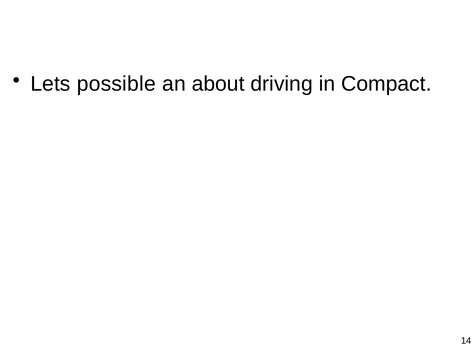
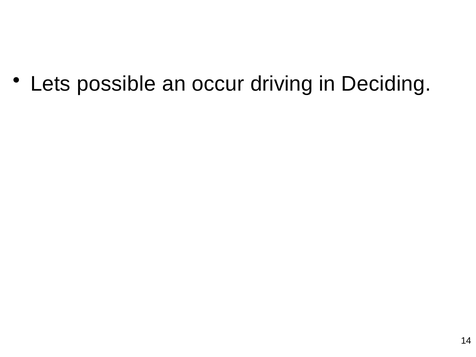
about: about -> occur
Compact: Compact -> Deciding
